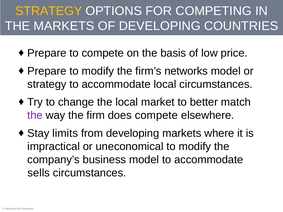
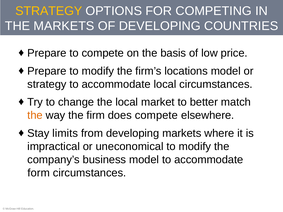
networks: networks -> locations
the at (35, 115) colour: purple -> orange
sells: sells -> form
